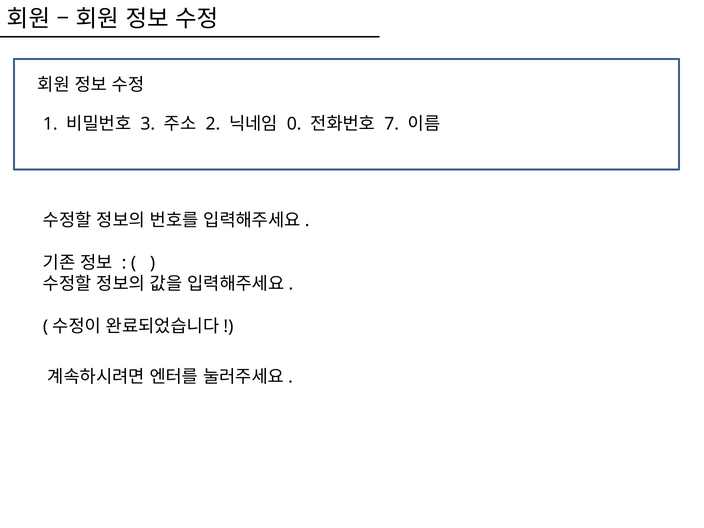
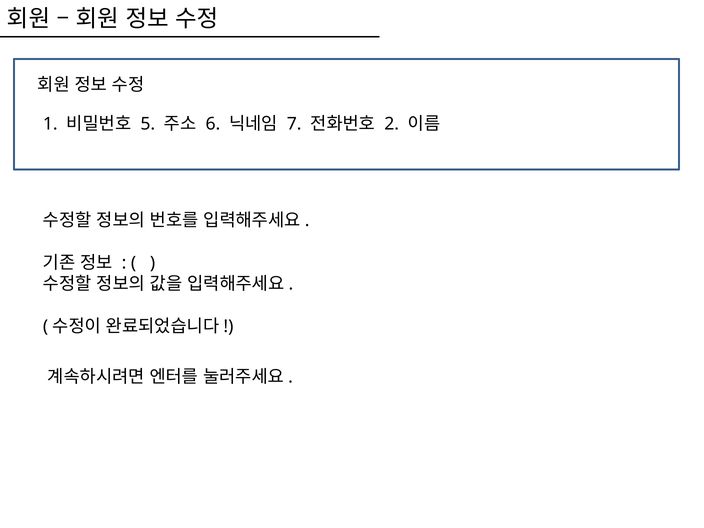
3: 3 -> 5
2: 2 -> 6
0: 0 -> 7
7: 7 -> 2
